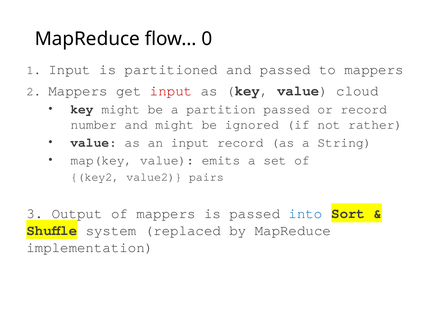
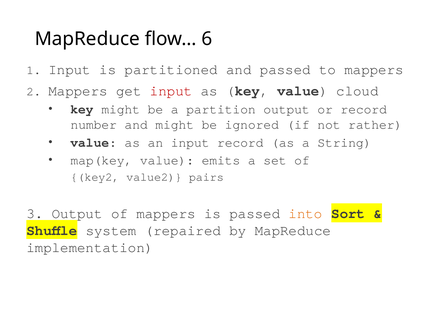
0: 0 -> 6
partition passed: passed -> output
into colour: blue -> orange
replaced: replaced -> repaired
